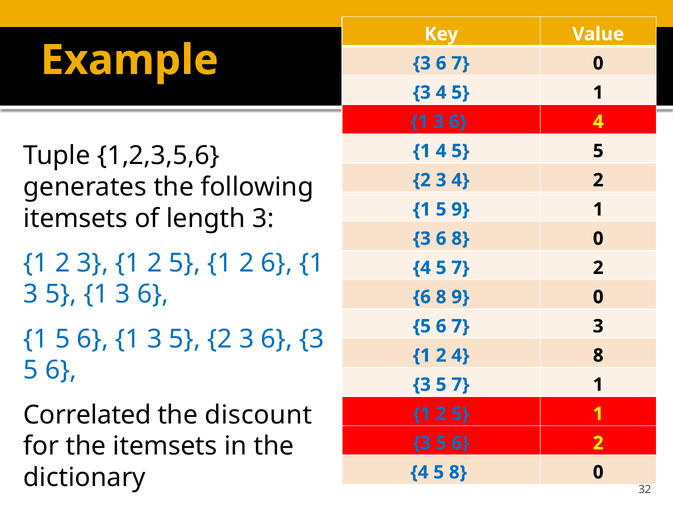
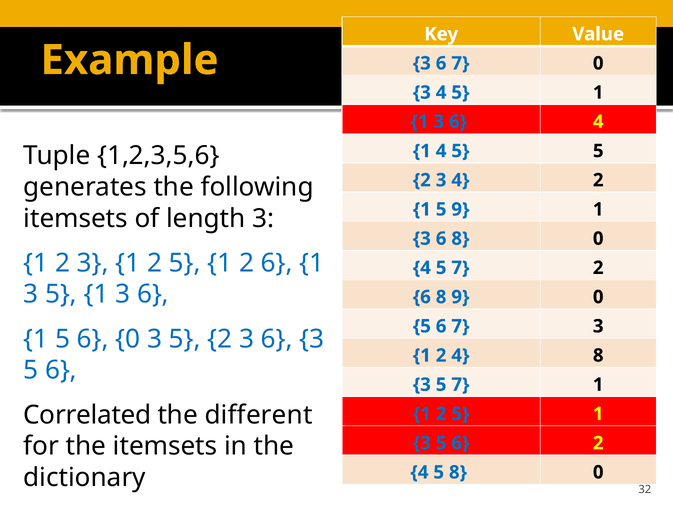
5 6 1: 1 -> 0
discount: discount -> different
